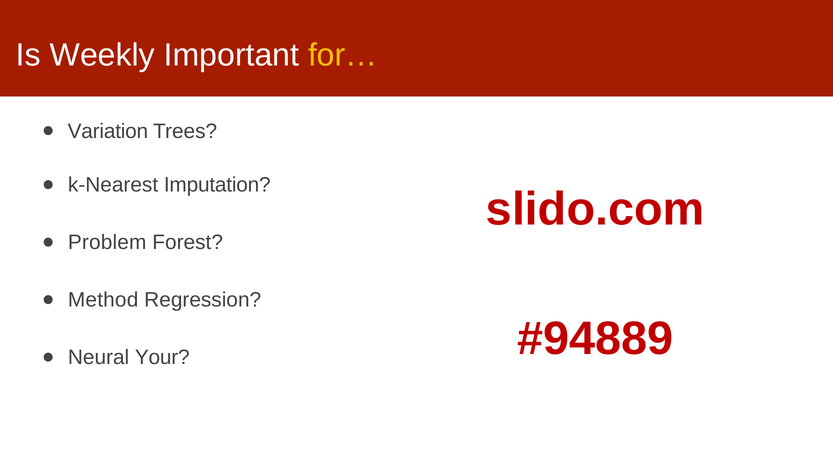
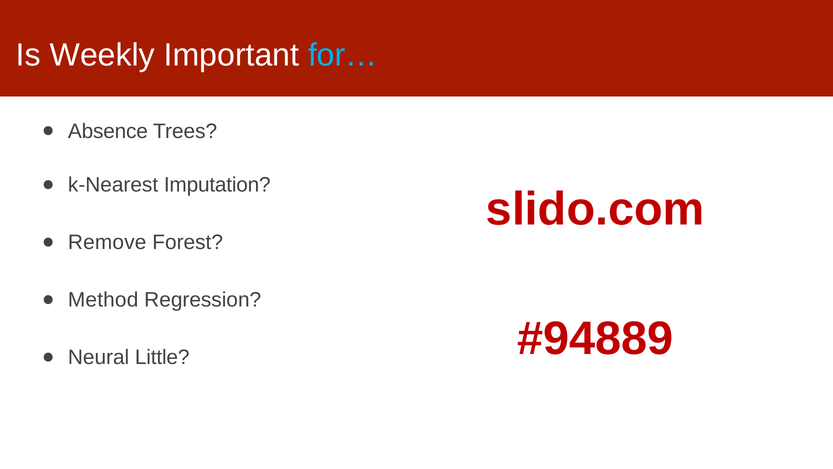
for… colour: yellow -> light blue
Variation: Variation -> Absence
Problem: Problem -> Remove
Your: Your -> Little
